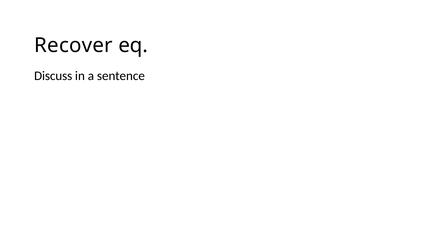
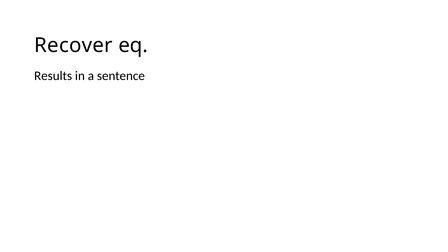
Discuss: Discuss -> Results
